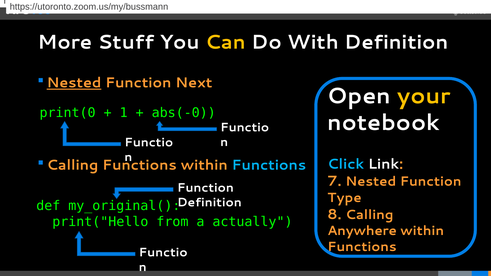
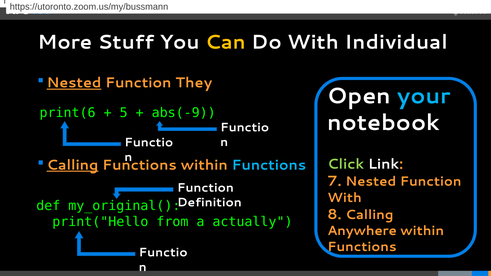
With Definition: Definition -> Individual
Next: Next -> They
your colour: yellow -> light blue
print(0: print(0 -> print(6
1: 1 -> 5
abs(-0: abs(-0 -> abs(-9
Calling at (73, 165) underline: none -> present
Click colour: light blue -> light green
Type at (344, 198): Type -> With
